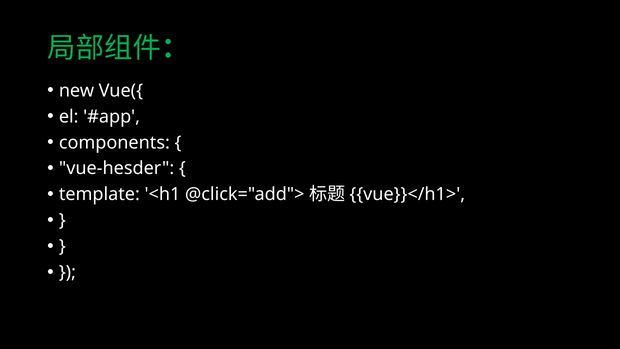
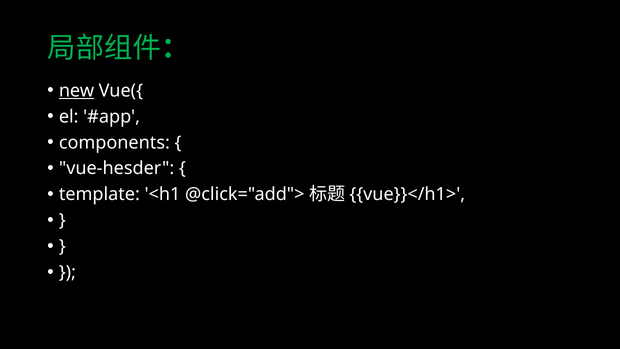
new underline: none -> present
